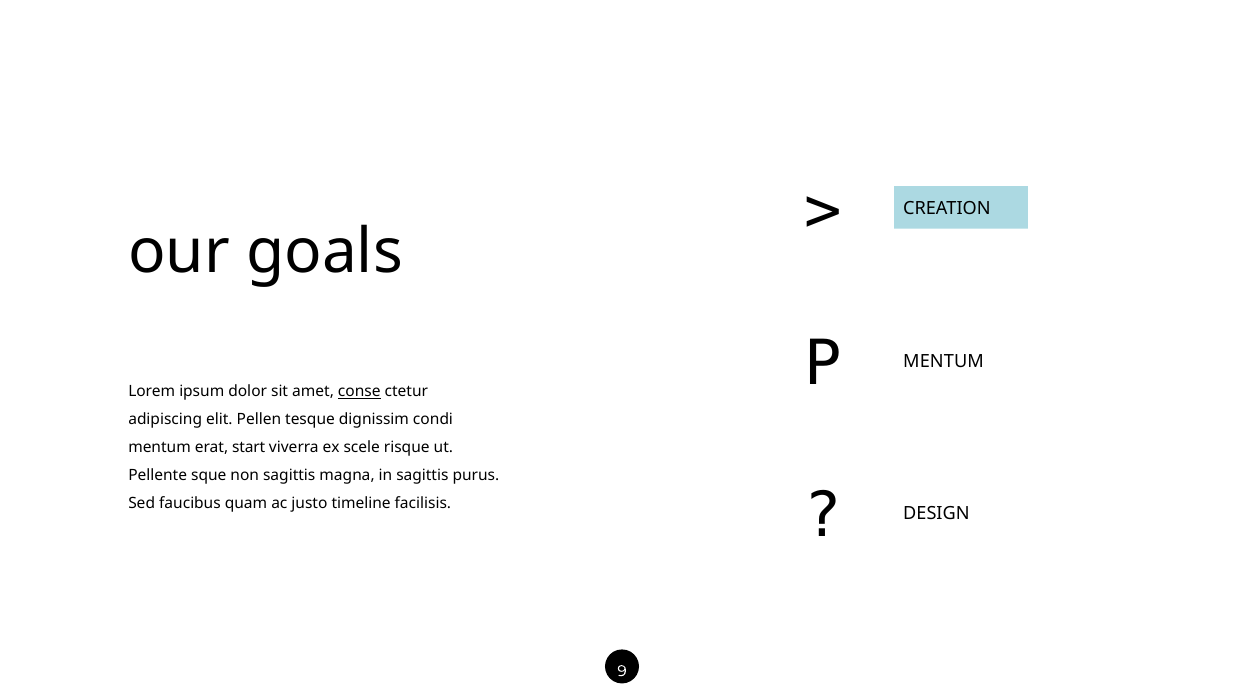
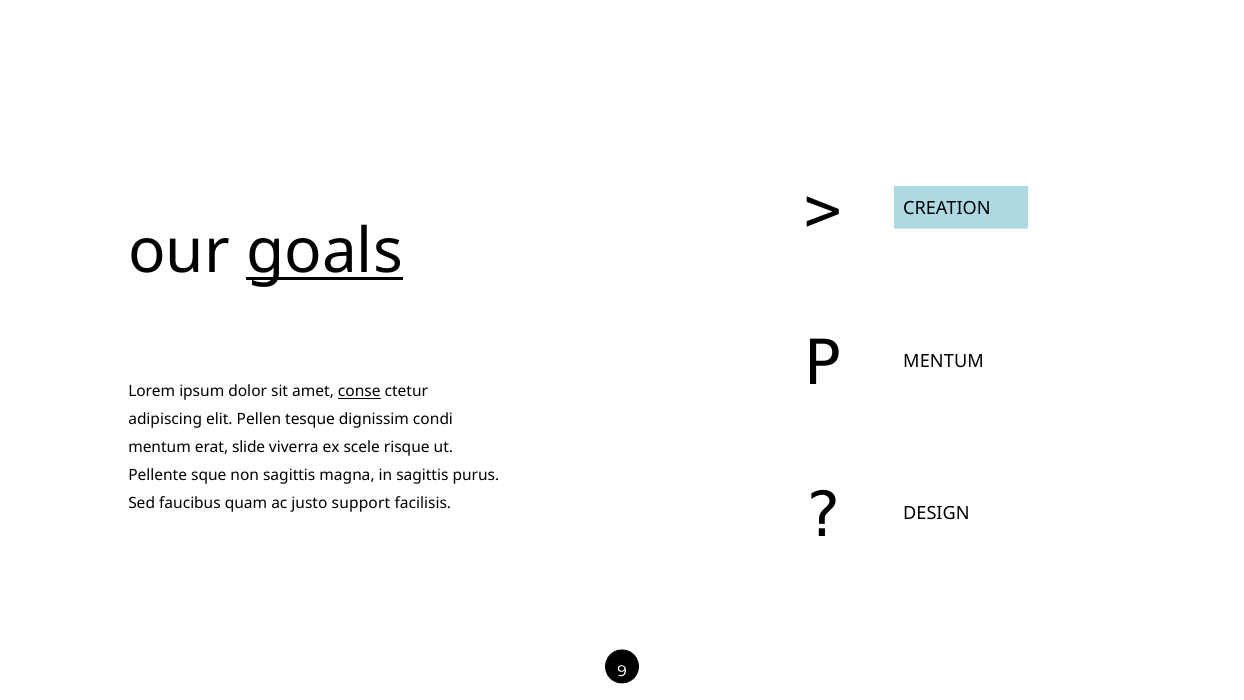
goals underline: none -> present
start: start -> slide
timeline: timeline -> support
